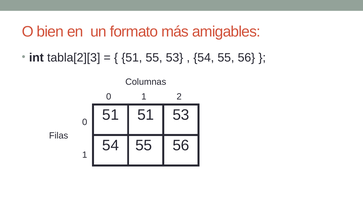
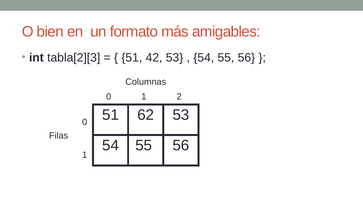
51 55: 55 -> 42
51 51: 51 -> 62
